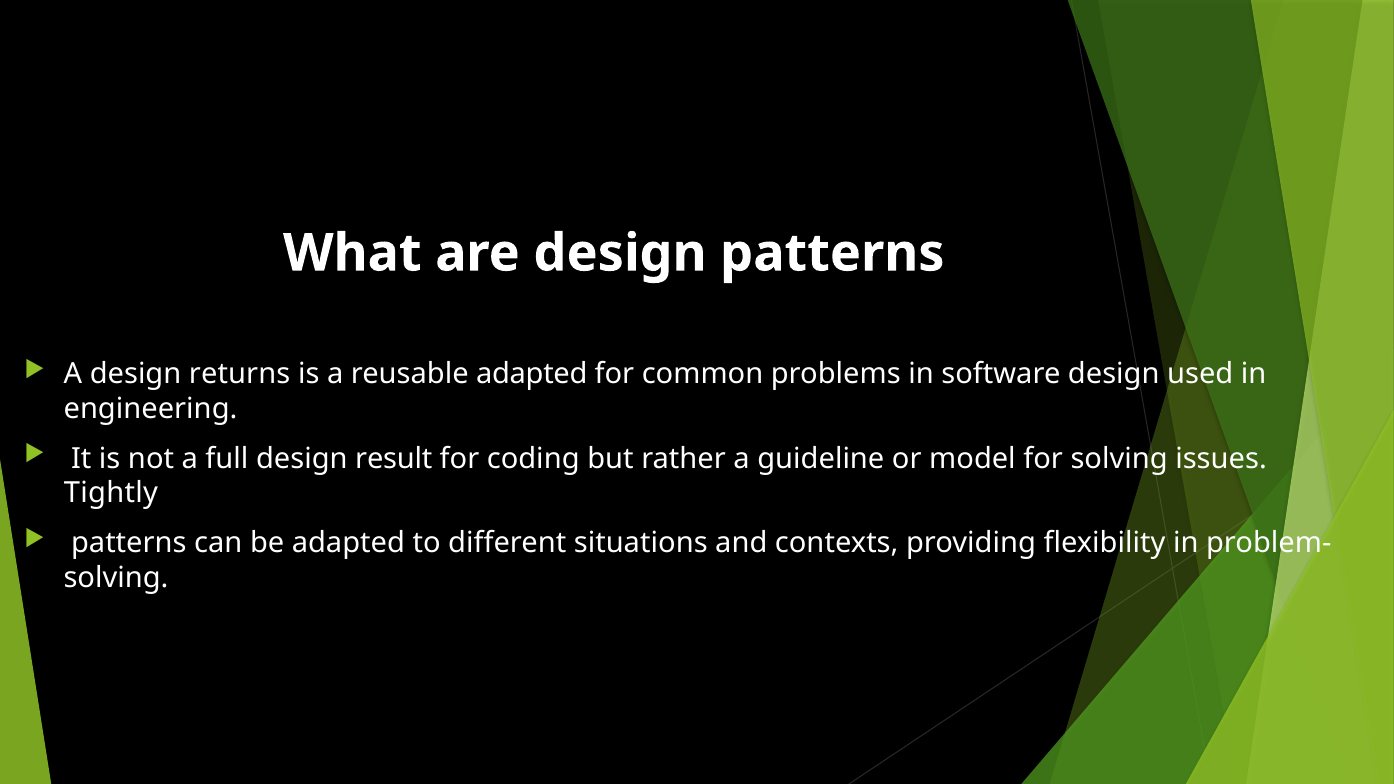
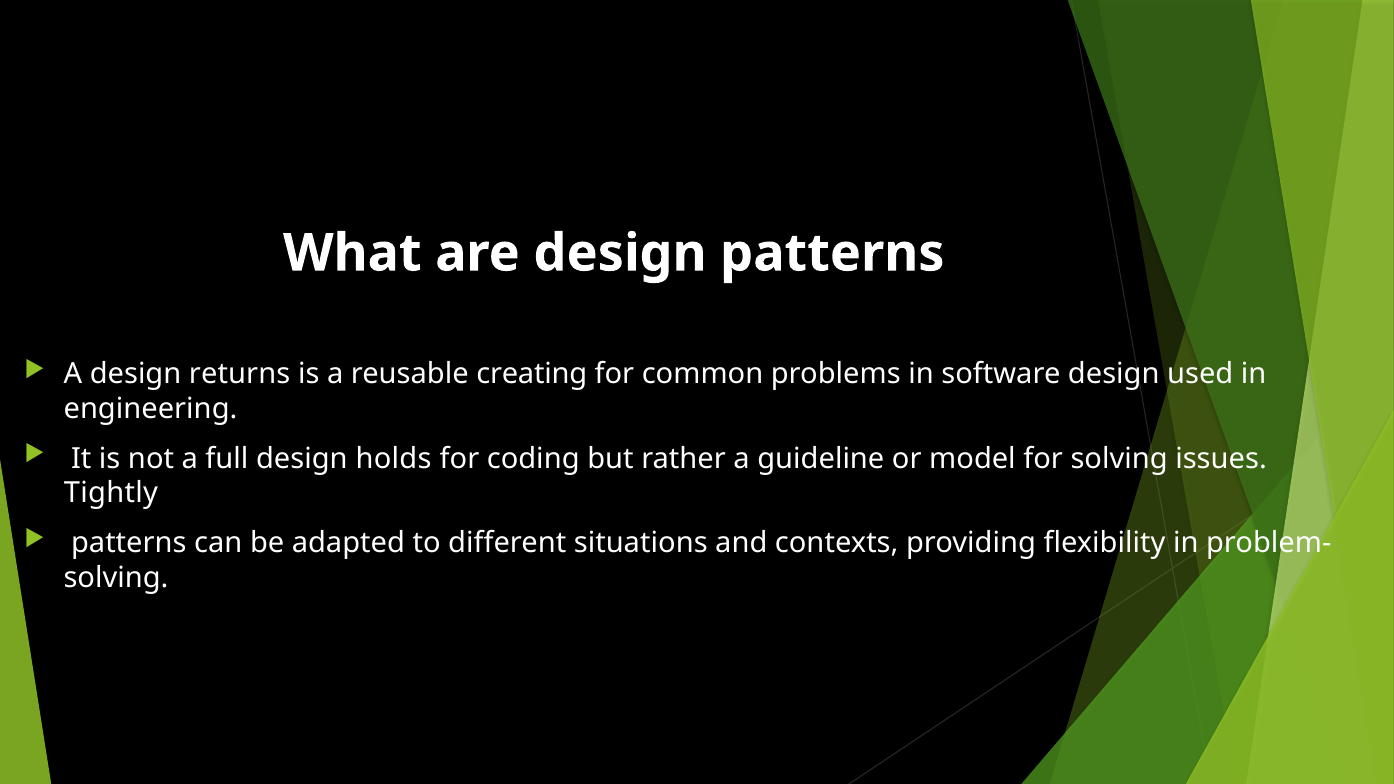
reusable adapted: adapted -> creating
result: result -> holds
